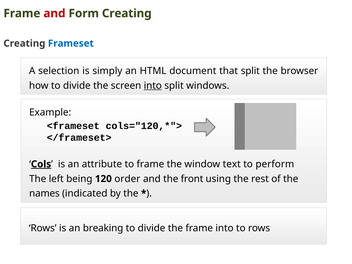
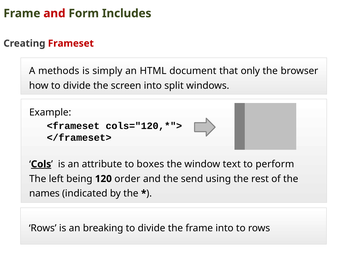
Form Creating: Creating -> Includes
Frameset colour: blue -> red
selection: selection -> methods
that split: split -> only
into at (153, 86) underline: present -> none
to frame: frame -> boxes
front: front -> send
